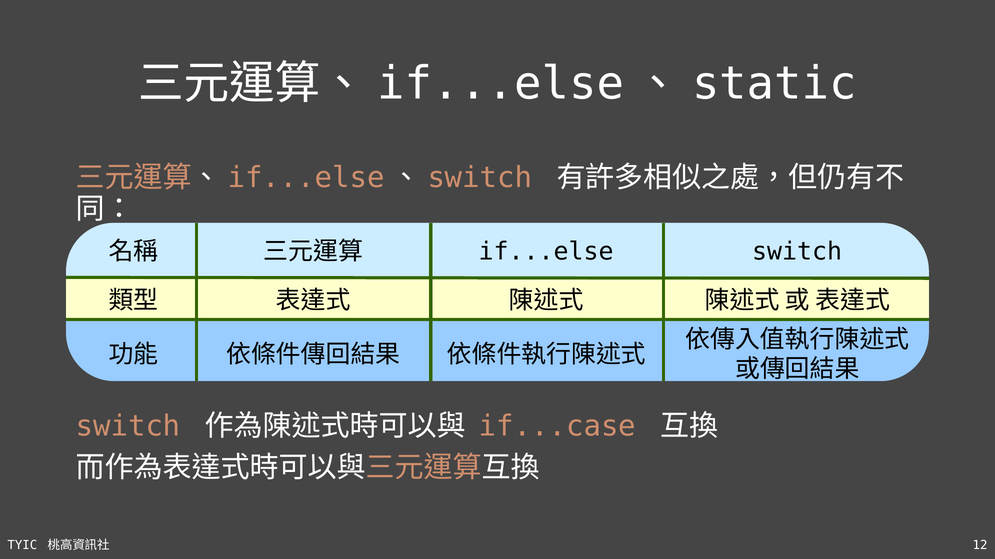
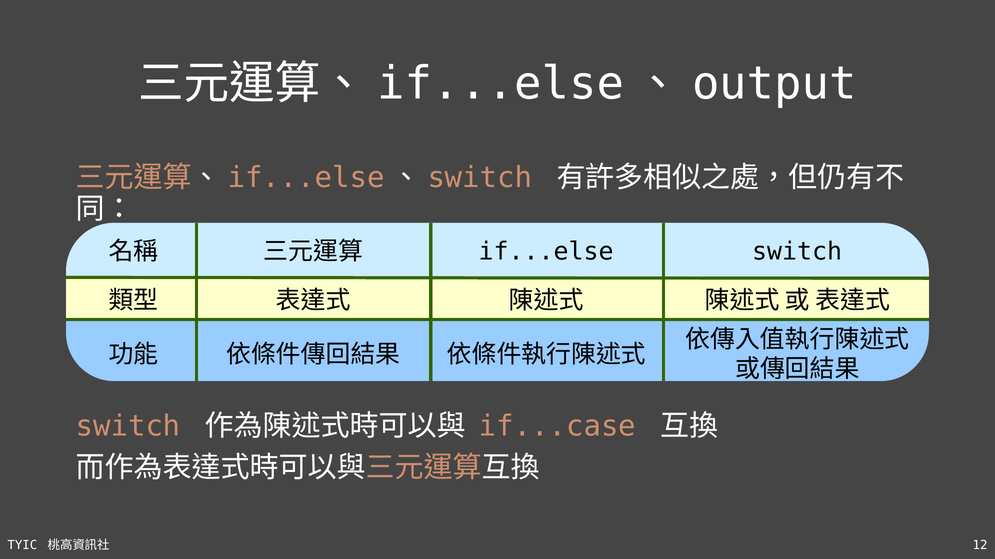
static: static -> output
